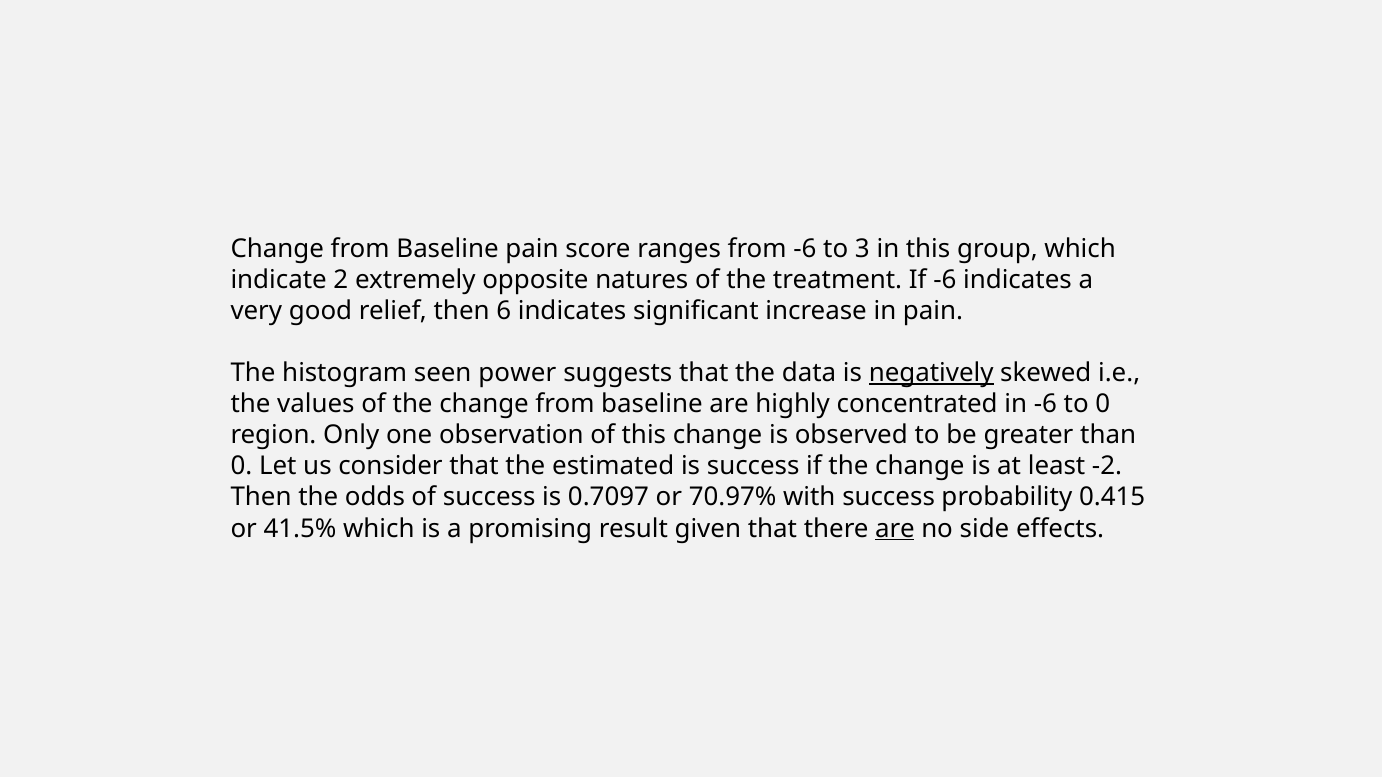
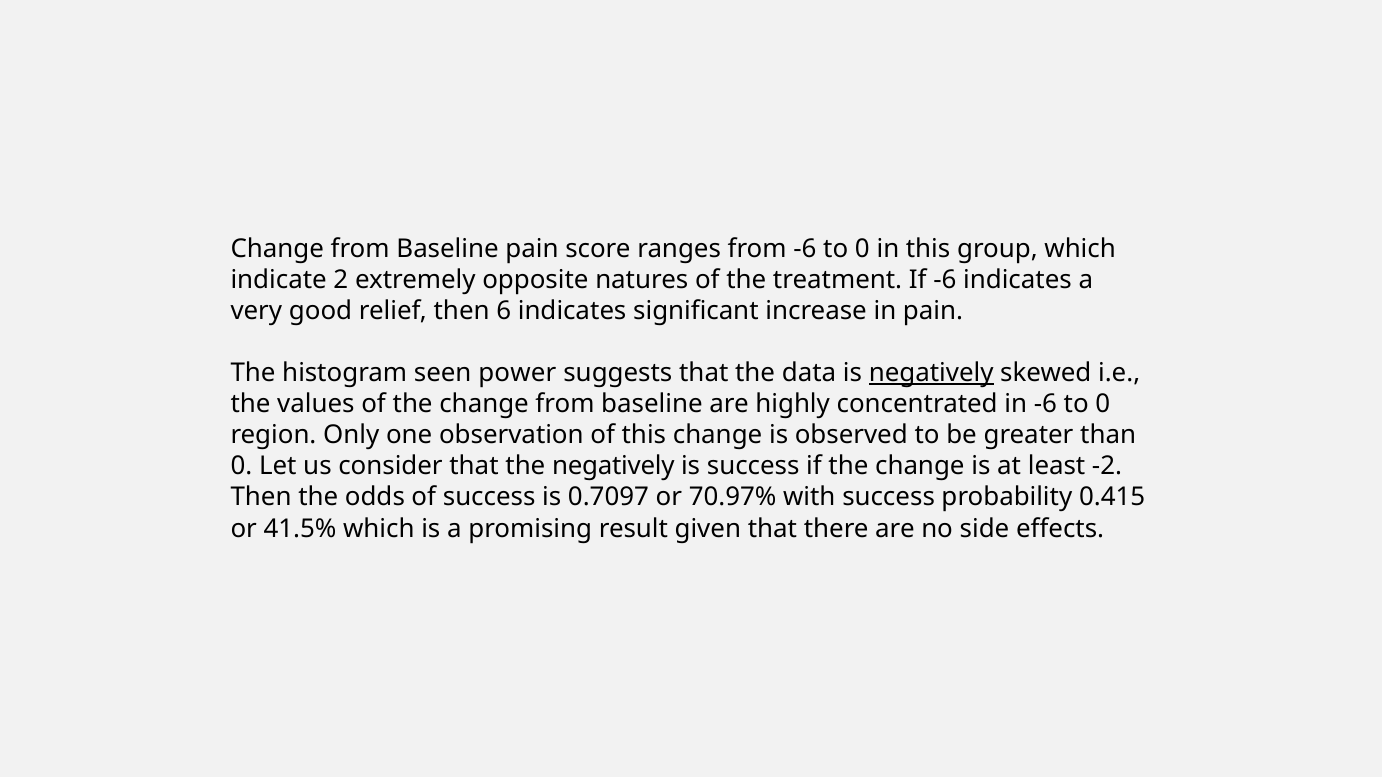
from -6 to 3: 3 -> 0
the estimated: estimated -> negatively
are at (895, 529) underline: present -> none
